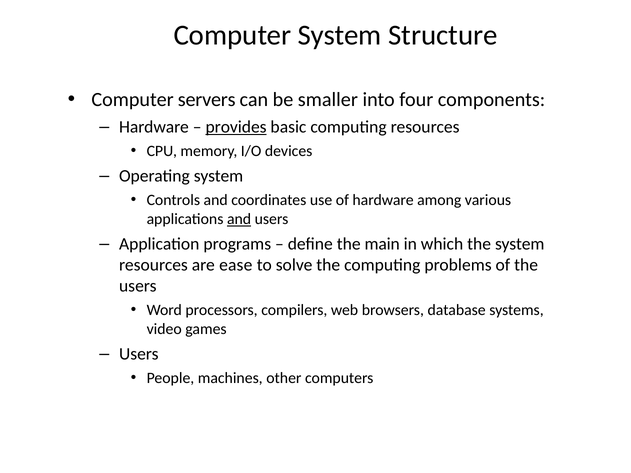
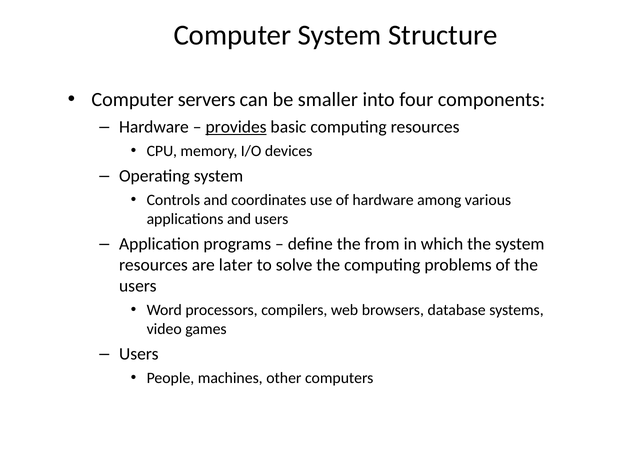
and at (239, 219) underline: present -> none
main: main -> from
ease: ease -> later
